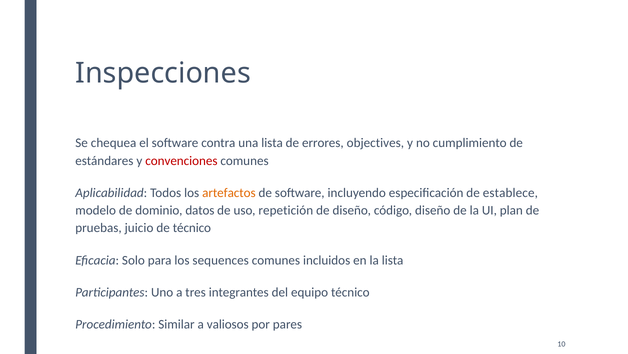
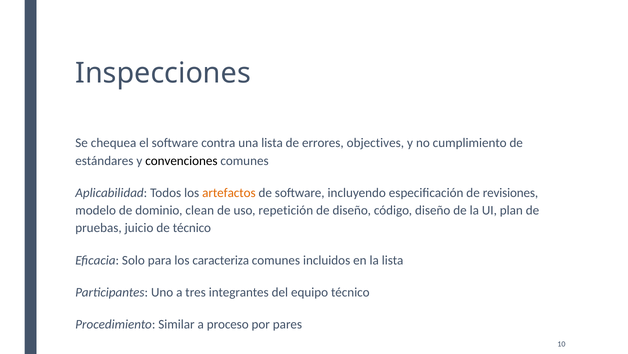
convenciones colour: red -> black
establece: establece -> revisiones
datos: datos -> clean
sequences: sequences -> caracteriza
valiosos: valiosos -> proceso
